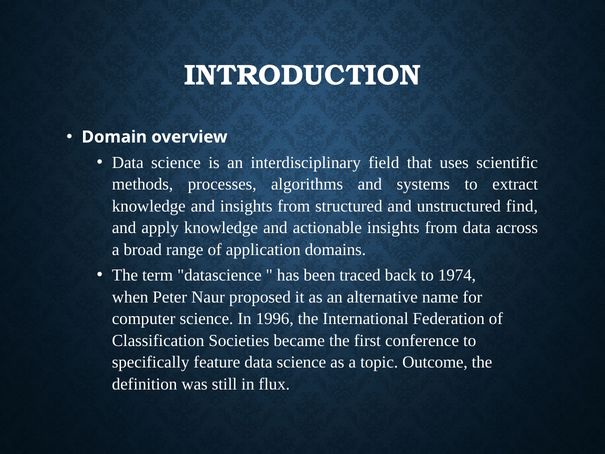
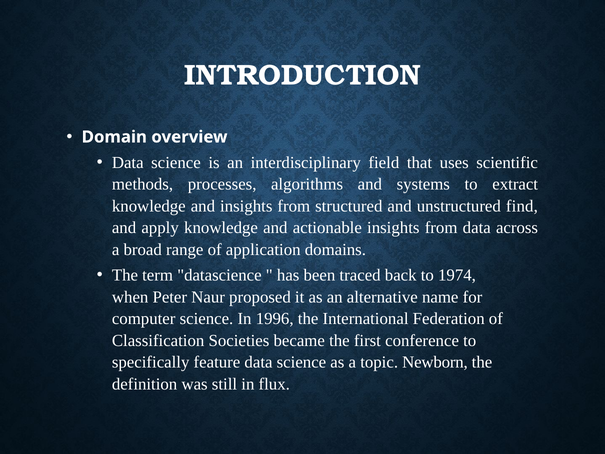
Outcome: Outcome -> Newborn
